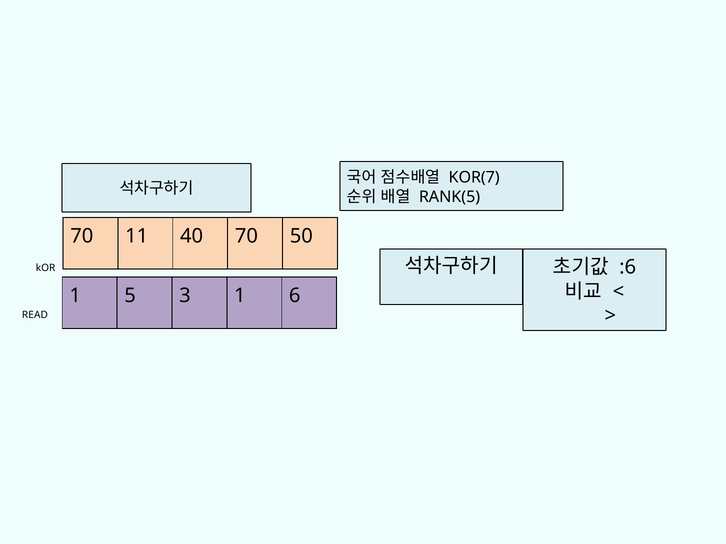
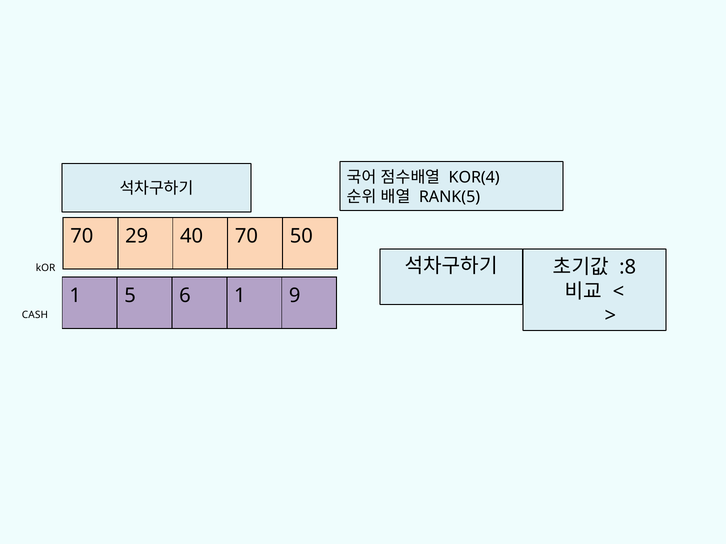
KOR(7: KOR(7 -> KOR(4
11: 11 -> 29
:6: :6 -> :8
3: 3 -> 6
6: 6 -> 9
READ: READ -> CASH
